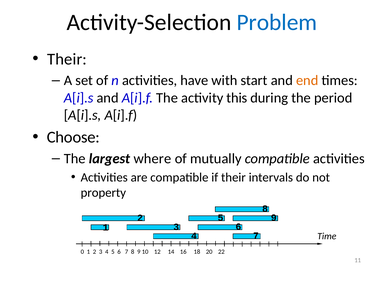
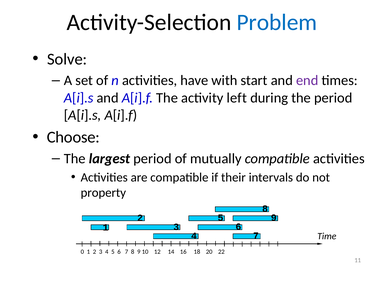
Their at (67, 59): Their -> Solve
end colour: orange -> purple
this: this -> left
largest where: where -> period
